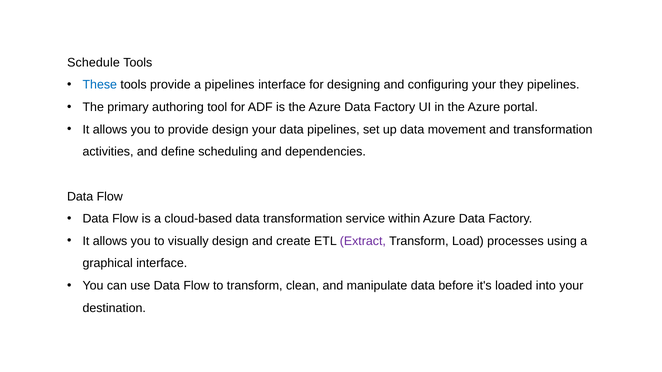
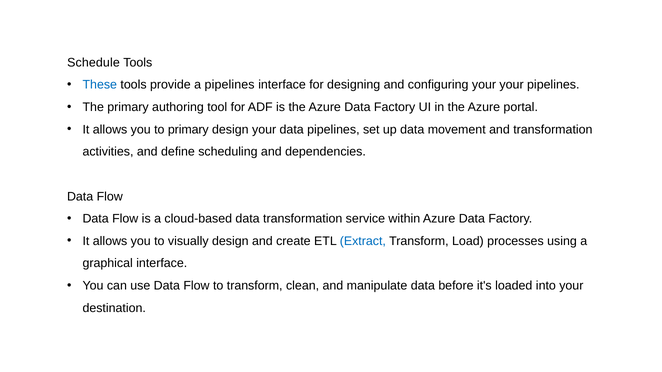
your they: they -> your
to provide: provide -> primary
Extract colour: purple -> blue
